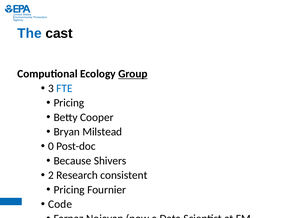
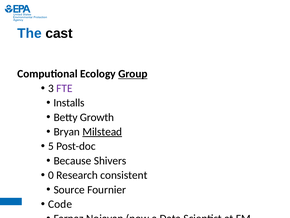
FTE colour: blue -> purple
Pricing at (69, 103): Pricing -> Installs
Betty Cooper: Cooper -> Growth
Milstead underline: none -> present
0: 0 -> 5
2: 2 -> 0
Pricing at (69, 189): Pricing -> Source
